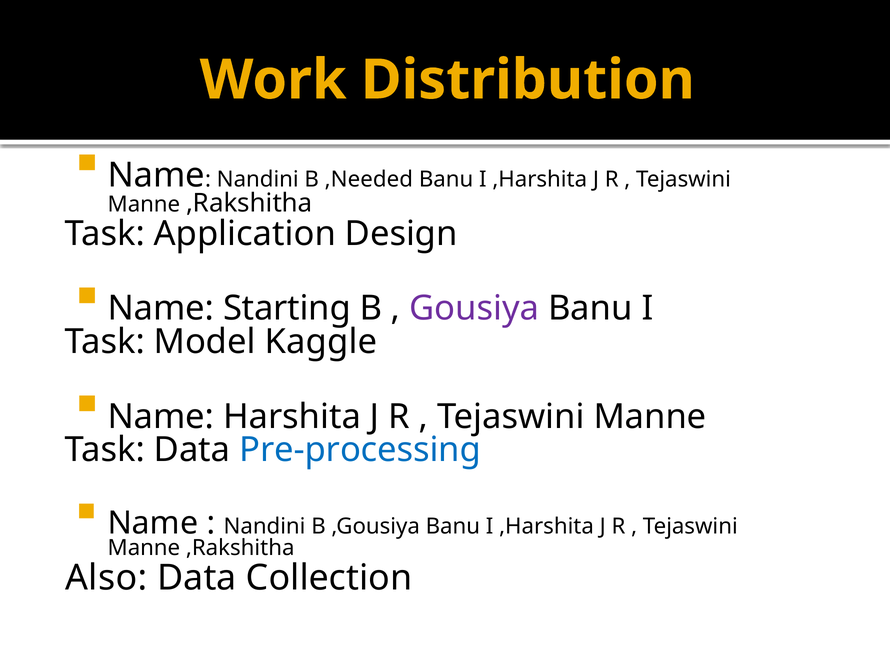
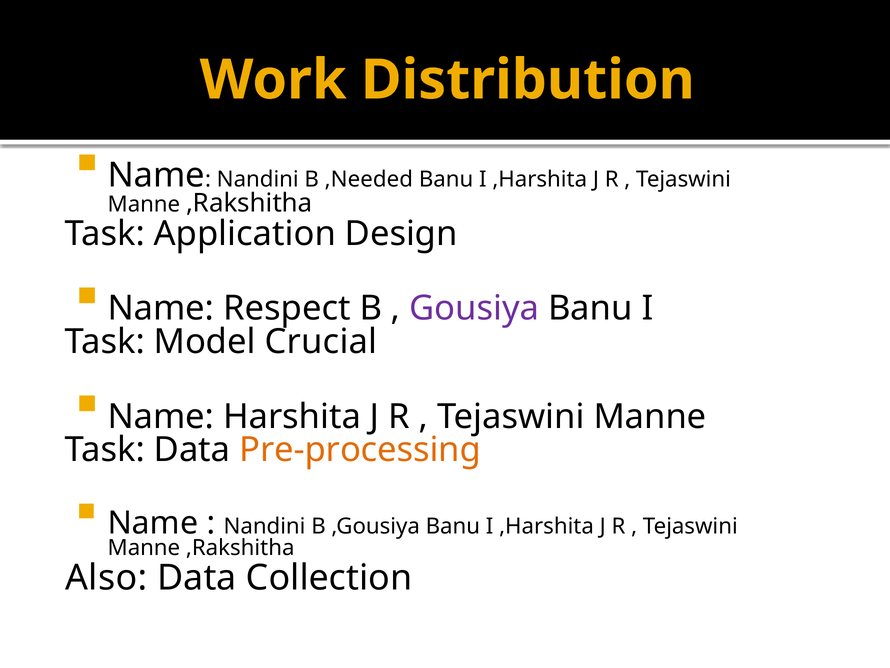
Starting: Starting -> Respect
Kaggle: Kaggle -> Crucial
Pre-processing colour: blue -> orange
